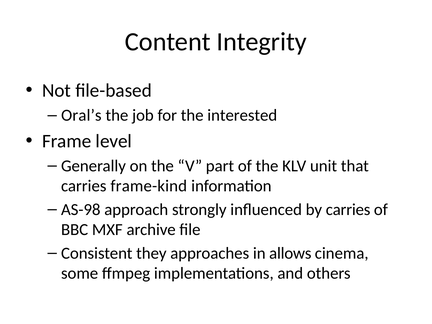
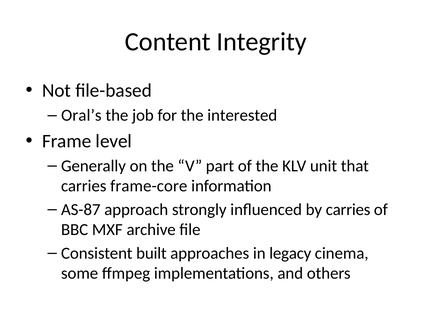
frame-kind: frame-kind -> frame-core
AS-98: AS-98 -> AS-87
they: they -> built
allows: allows -> legacy
